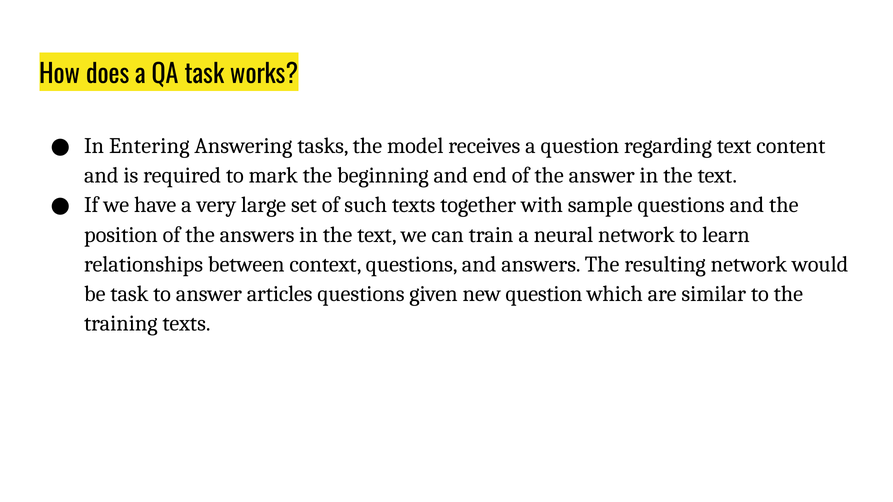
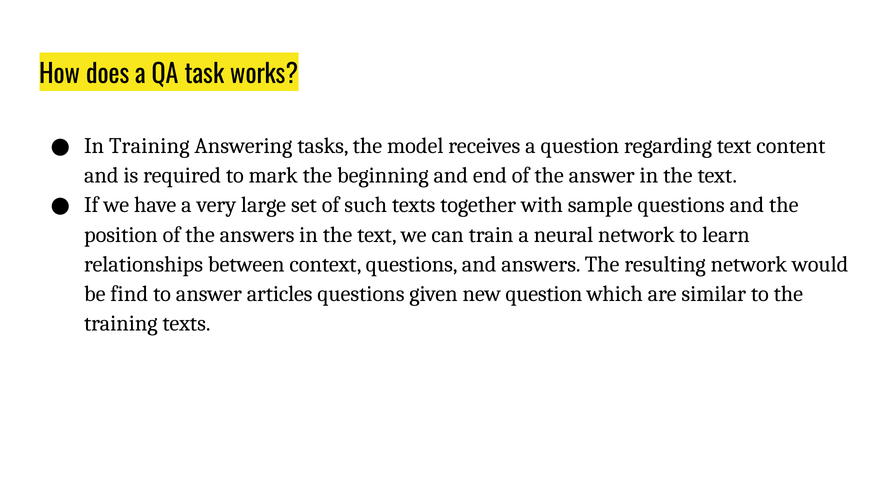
In Entering: Entering -> Training
be task: task -> find
